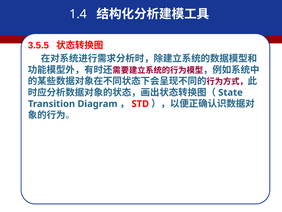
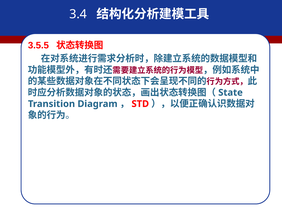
1.4: 1.4 -> 3.4
